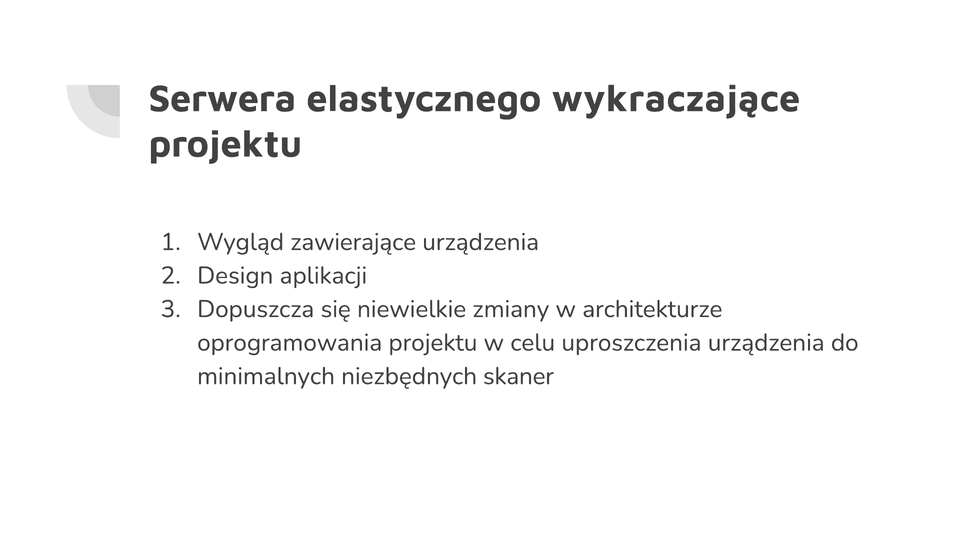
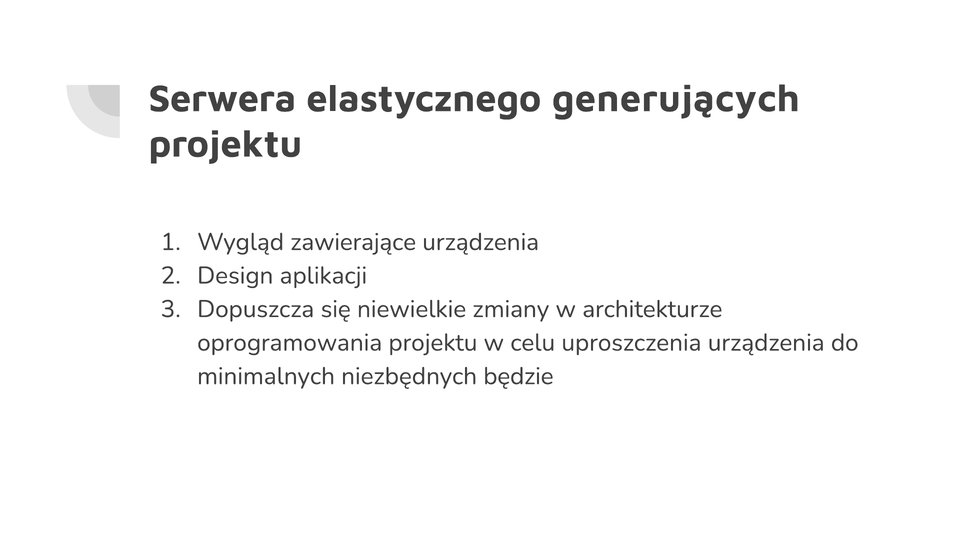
wykraczające: wykraczające -> generujących
skaner: skaner -> będzie
